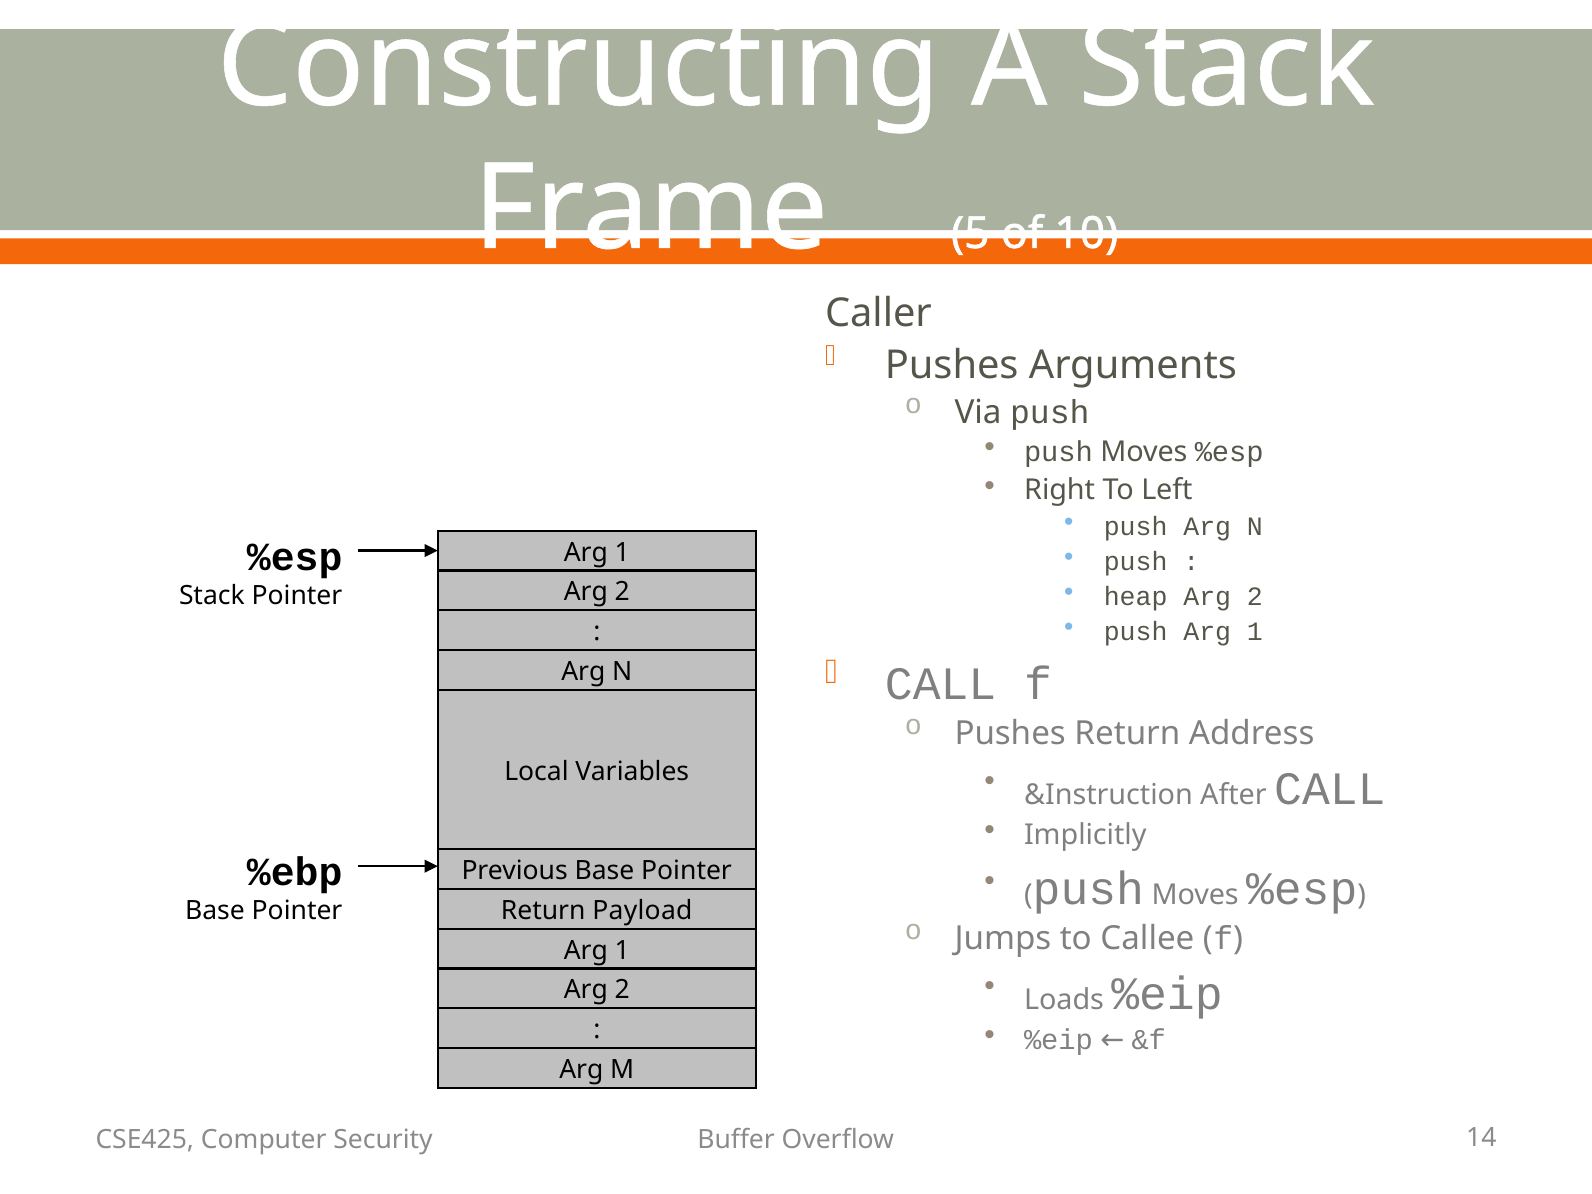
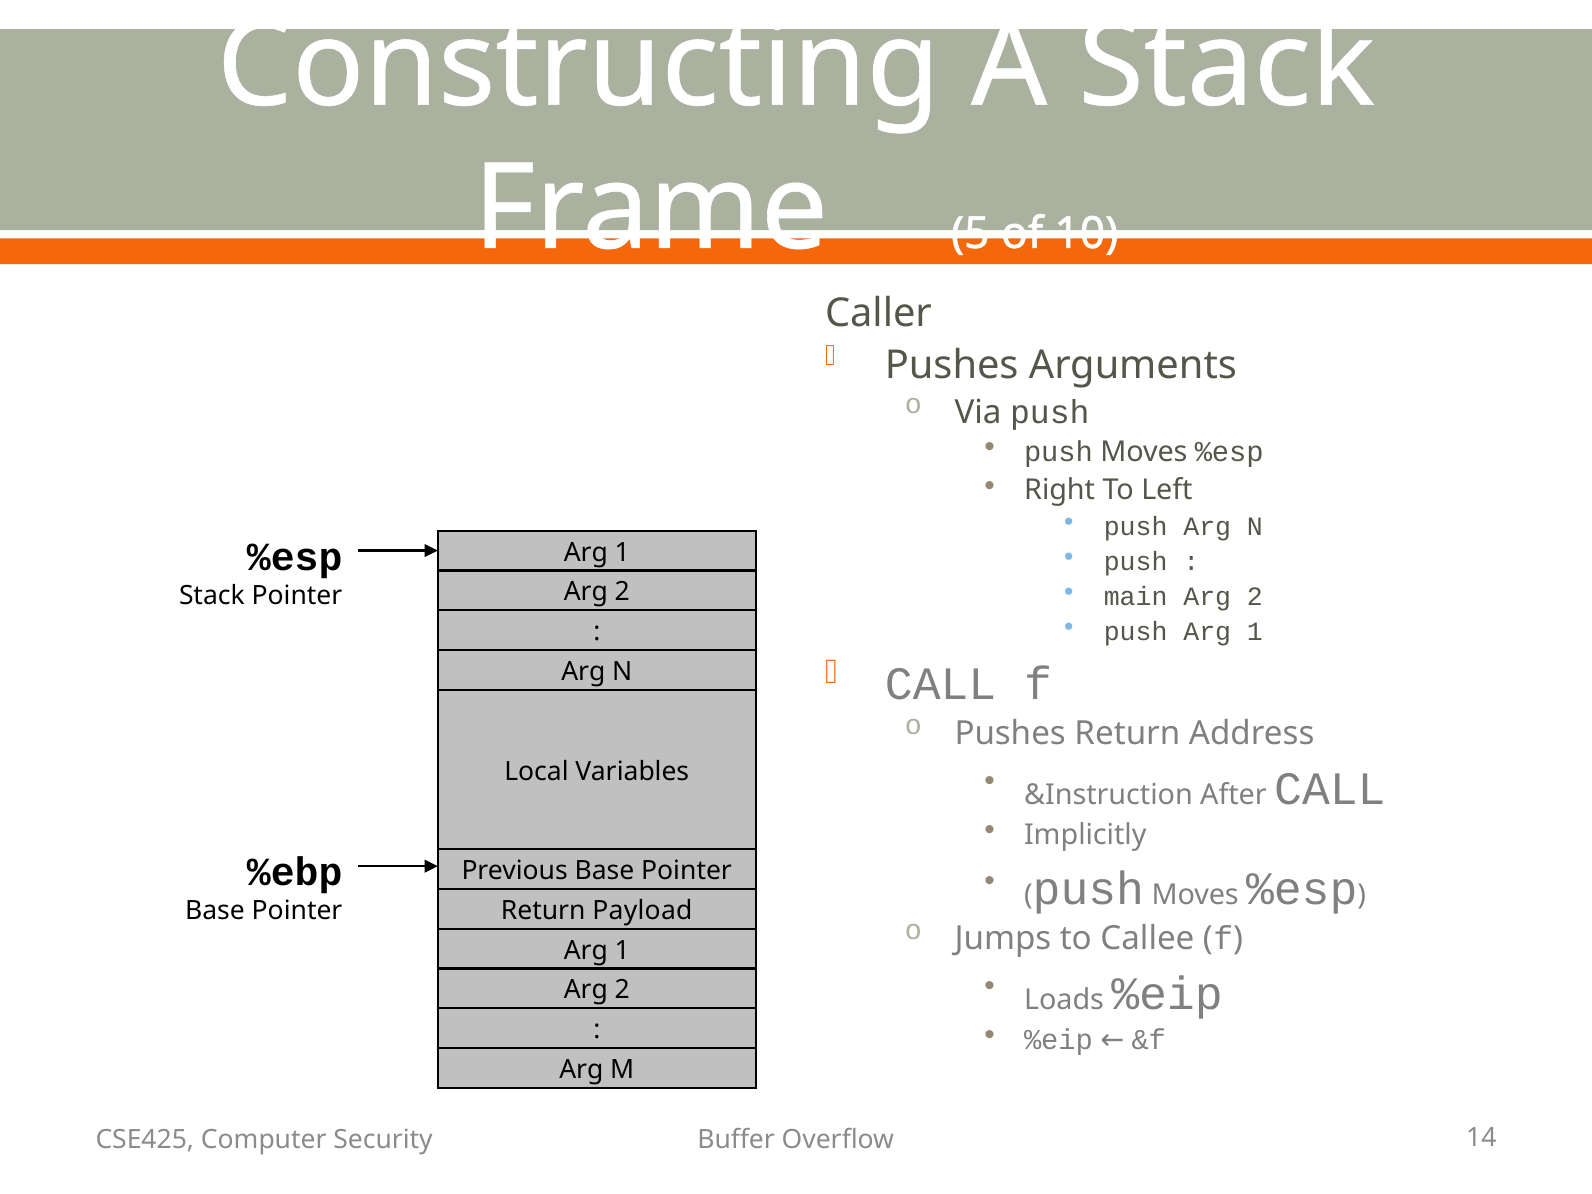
heap: heap -> main
